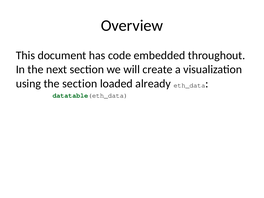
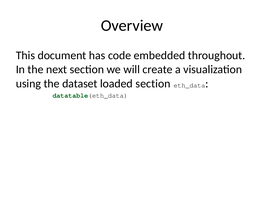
the section: section -> dataset
loaded already: already -> section
